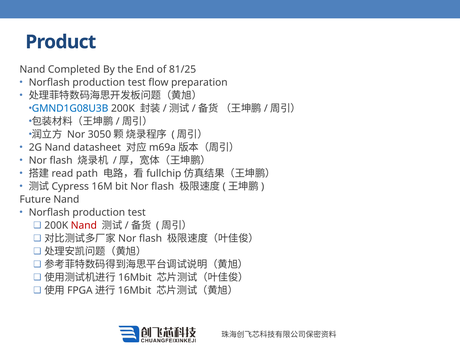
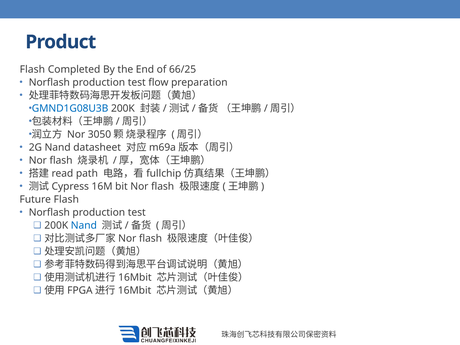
Nand at (32, 70): Nand -> Flash
81/25: 81/25 -> 66/25
Future Nand: Nand -> Flash
Nand at (84, 226) colour: red -> blue
